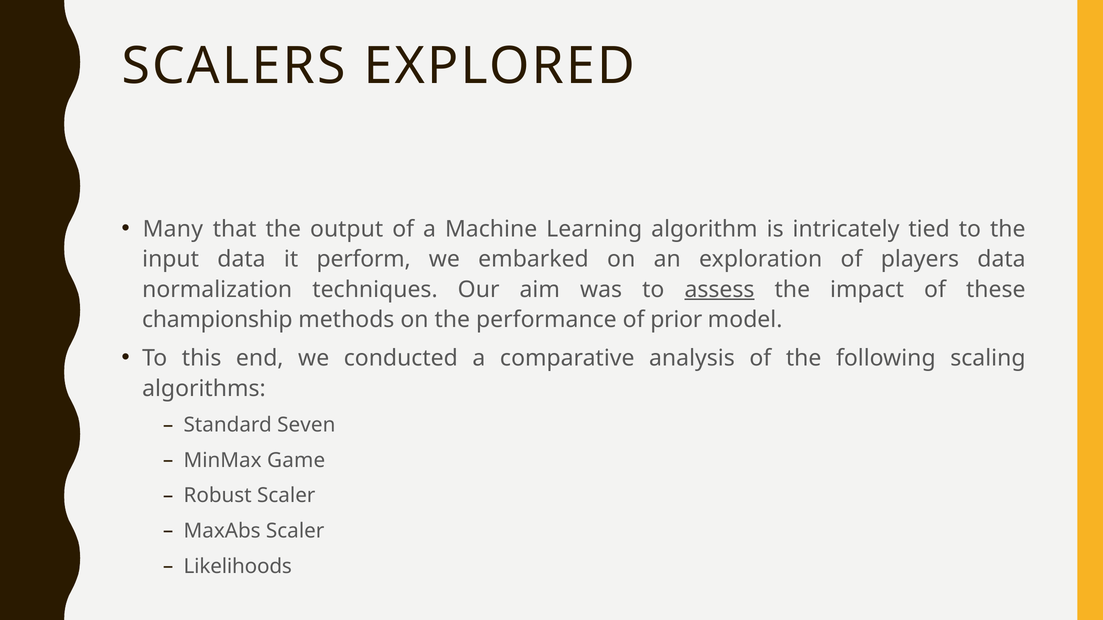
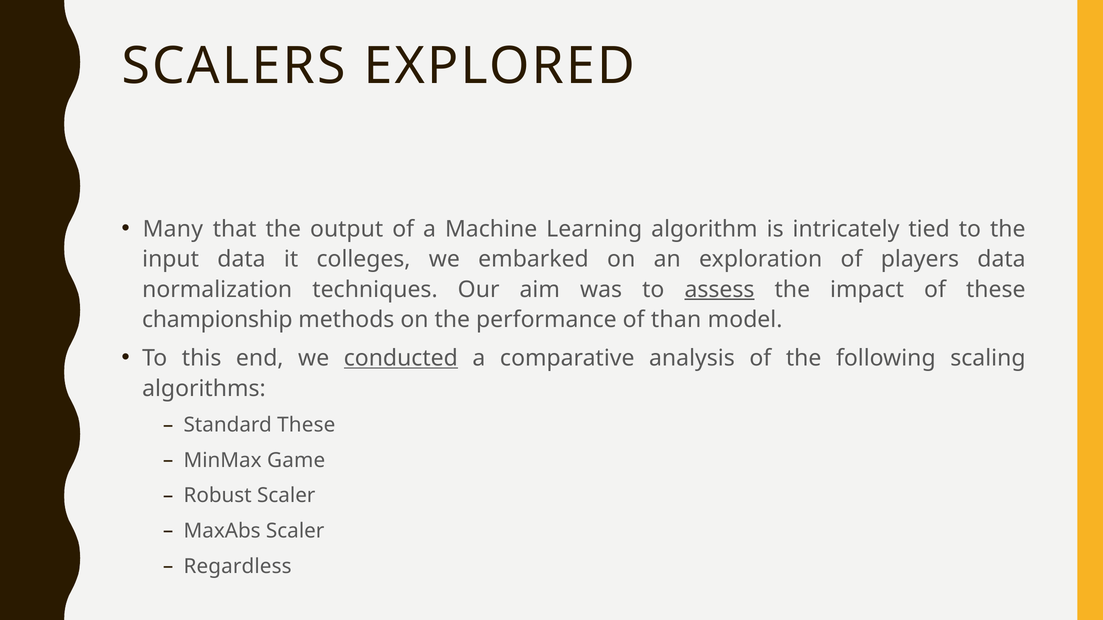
perform: perform -> colleges
prior: prior -> than
conducted underline: none -> present
Standard Seven: Seven -> These
Likelihoods: Likelihoods -> Regardless
